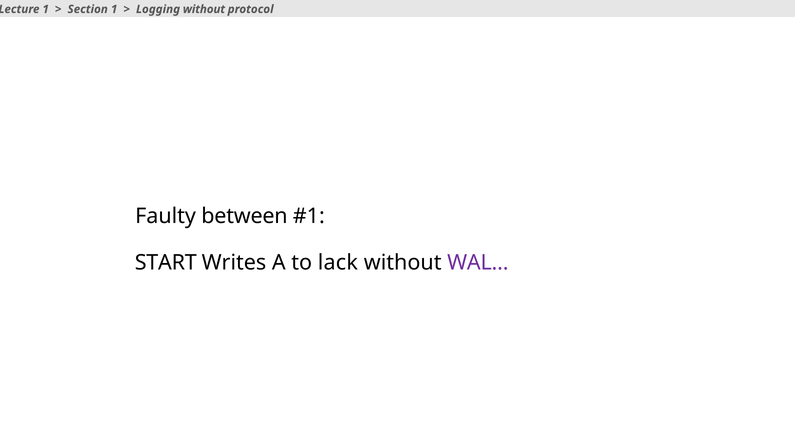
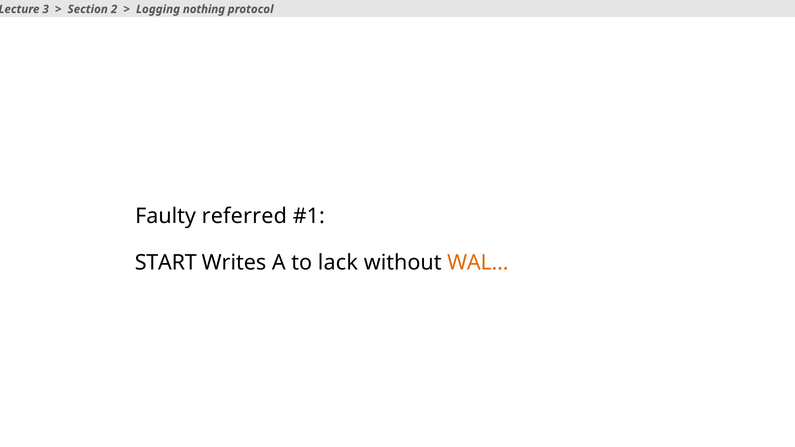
1 at (46, 9): 1 -> 3
Section 1: 1 -> 2
Logging without: without -> nothing
between: between -> referred
WAL… colour: purple -> orange
